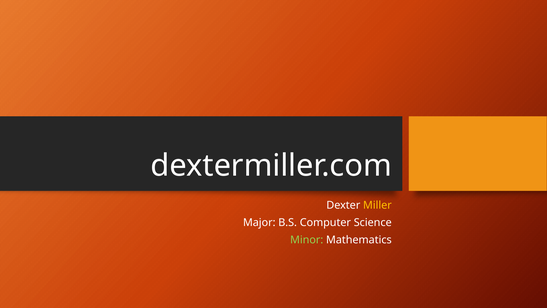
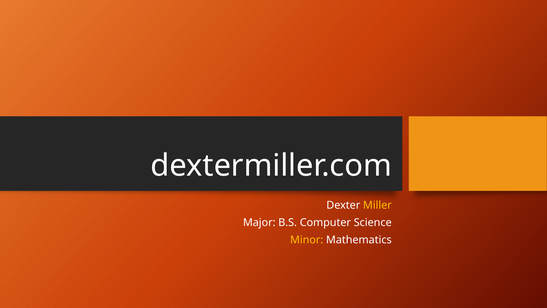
Minor colour: light green -> yellow
